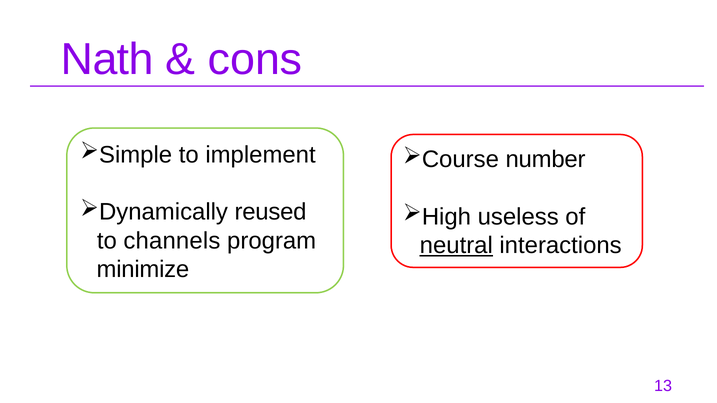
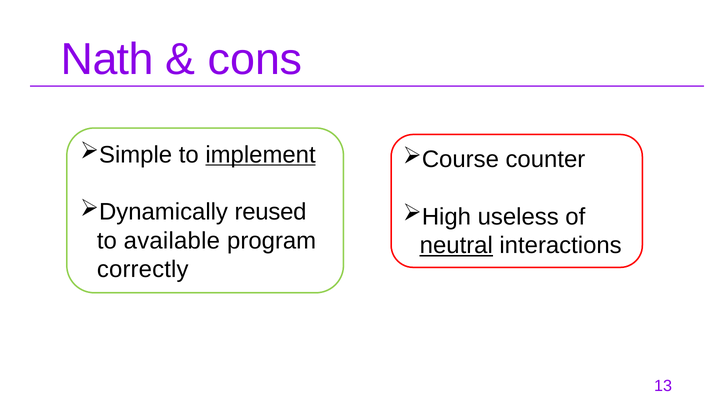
implement underline: none -> present
number: number -> counter
channels: channels -> available
minimize: minimize -> correctly
